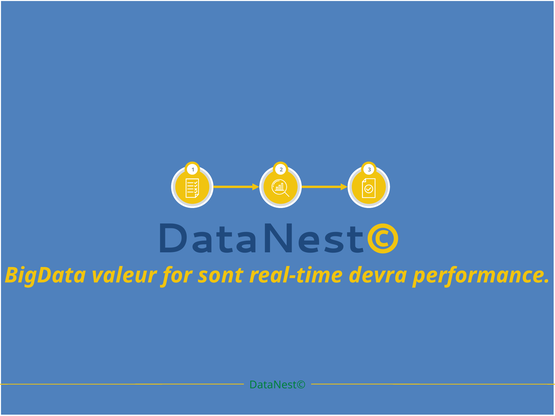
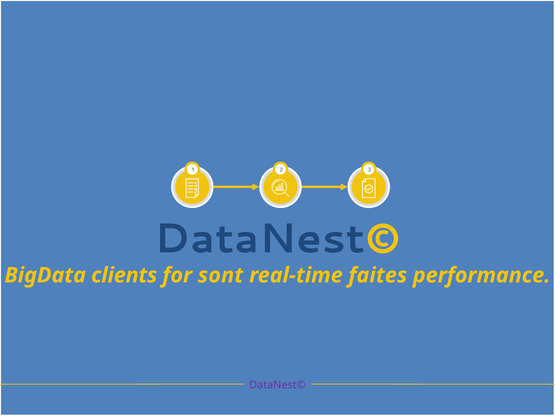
valeur: valeur -> clients
devra: devra -> faites
DataNest© at (277, 385) colour: green -> purple
